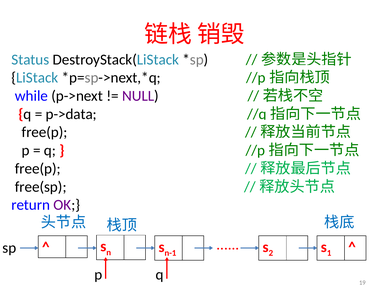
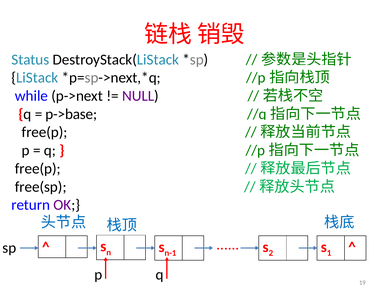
p->data: p->data -> p->base
